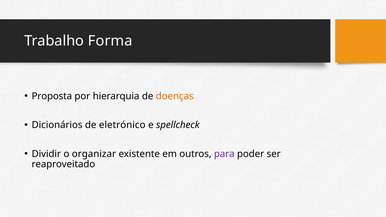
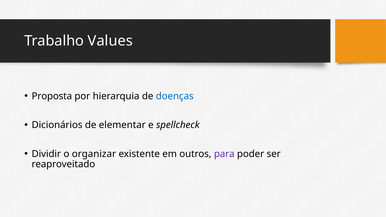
Forma: Forma -> Values
doenças colour: orange -> blue
eletrónico: eletrónico -> elementar
